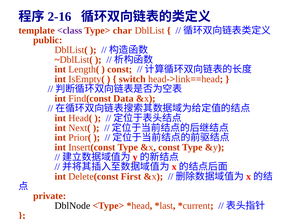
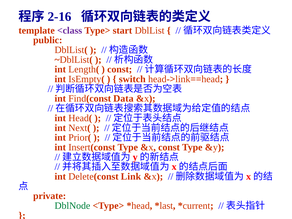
char: char -> start
First: First -> Link
DblNode colour: black -> green
